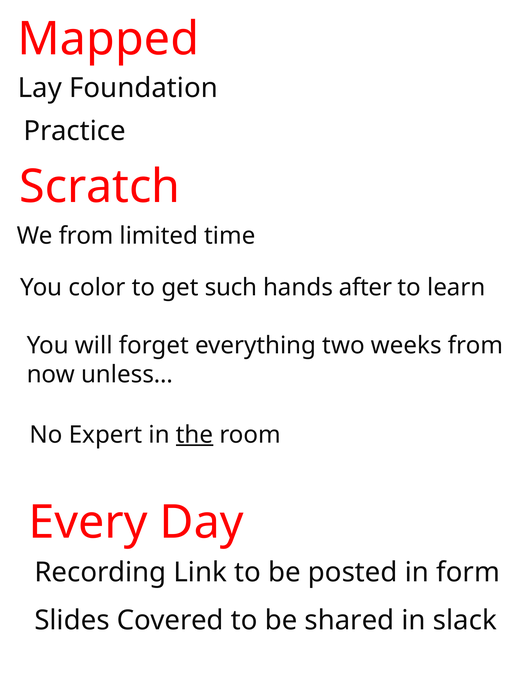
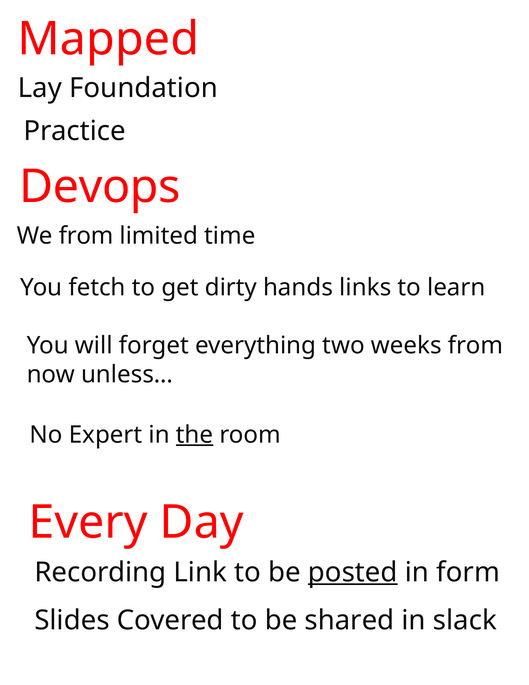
Scratch: Scratch -> Devops
color: color -> fetch
such: such -> dirty
after: after -> links
posted underline: none -> present
